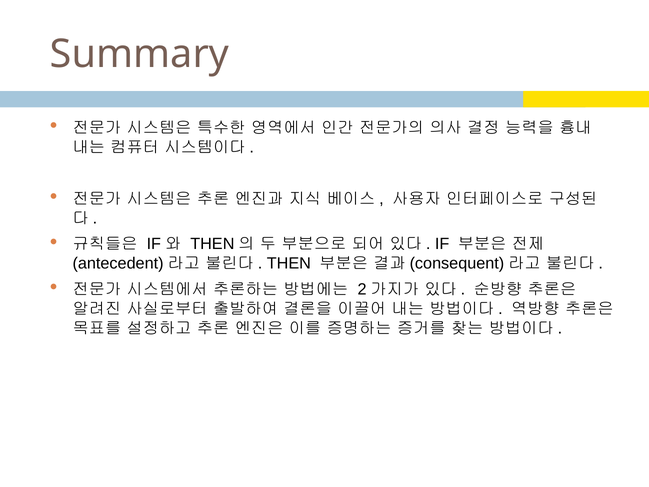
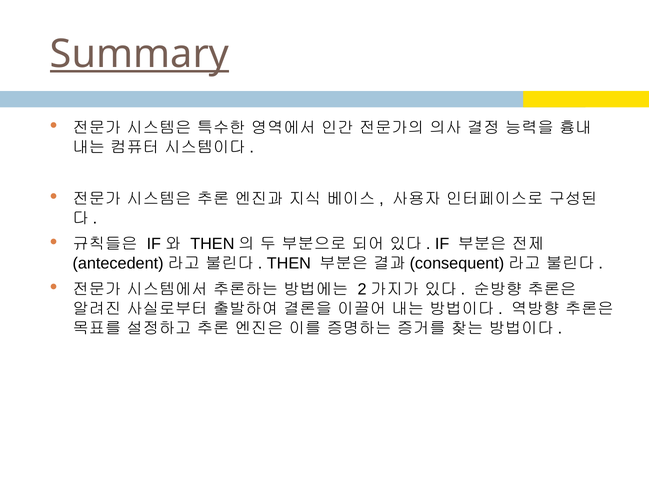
Summary underline: none -> present
